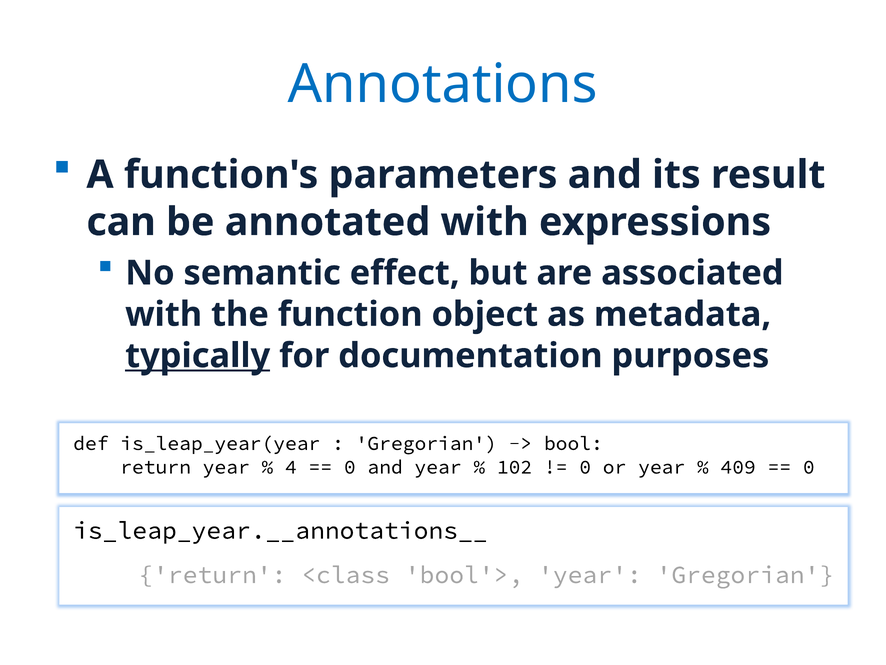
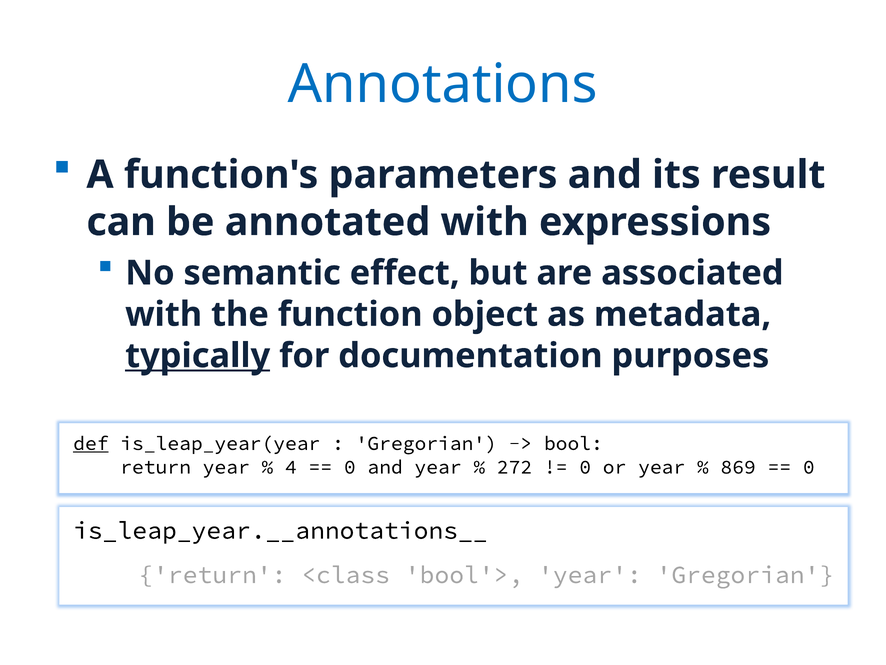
def underline: none -> present
102: 102 -> 272
409: 409 -> 869
